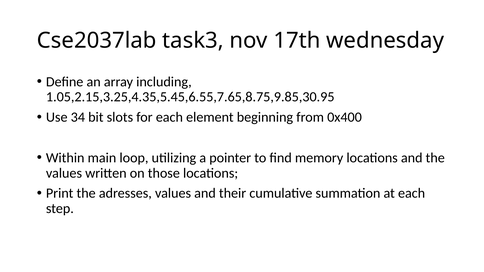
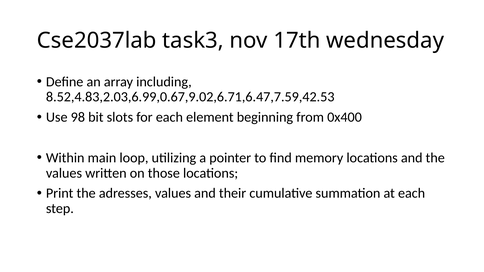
1.05,2.15,3.25,4.35,5.45,6.55,7.65,8.75,9.85,30.95: 1.05,2.15,3.25,4.35,5.45,6.55,7.65,8.75,9.85,30.95 -> 8.52,4.83,2.03,6.99,0.67,9.02,6.71,6.47,7.59,42.53
34: 34 -> 98
